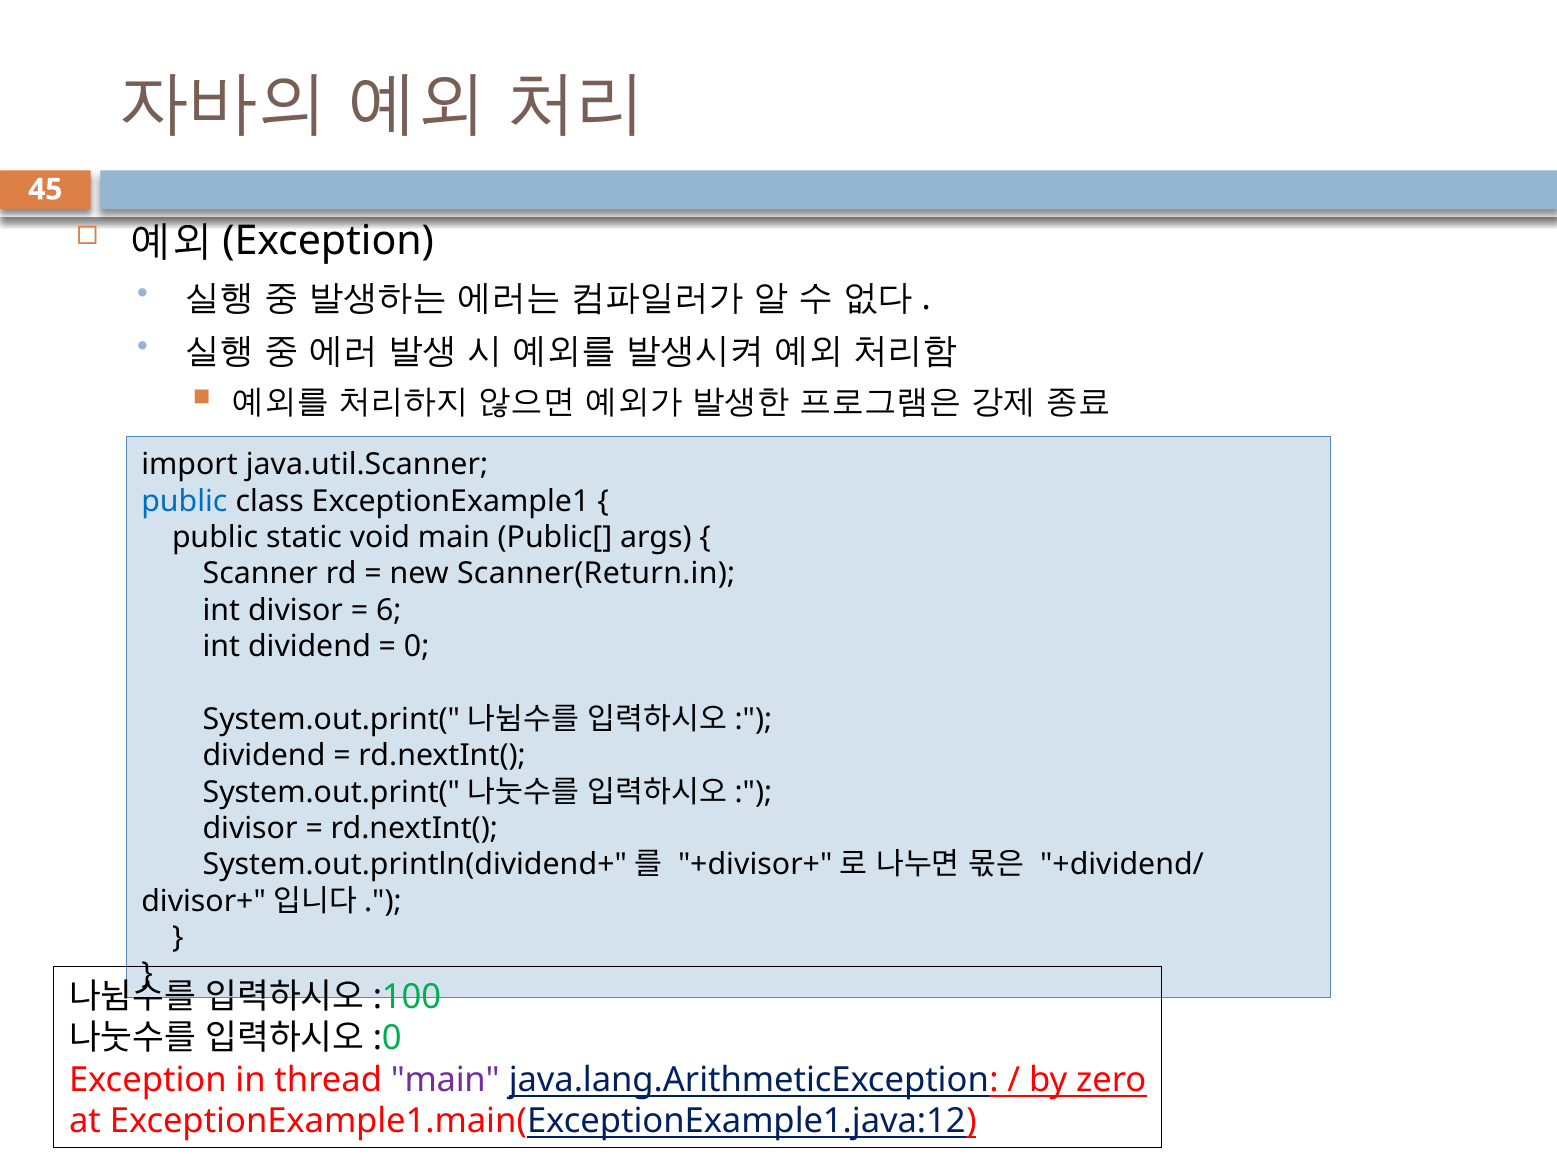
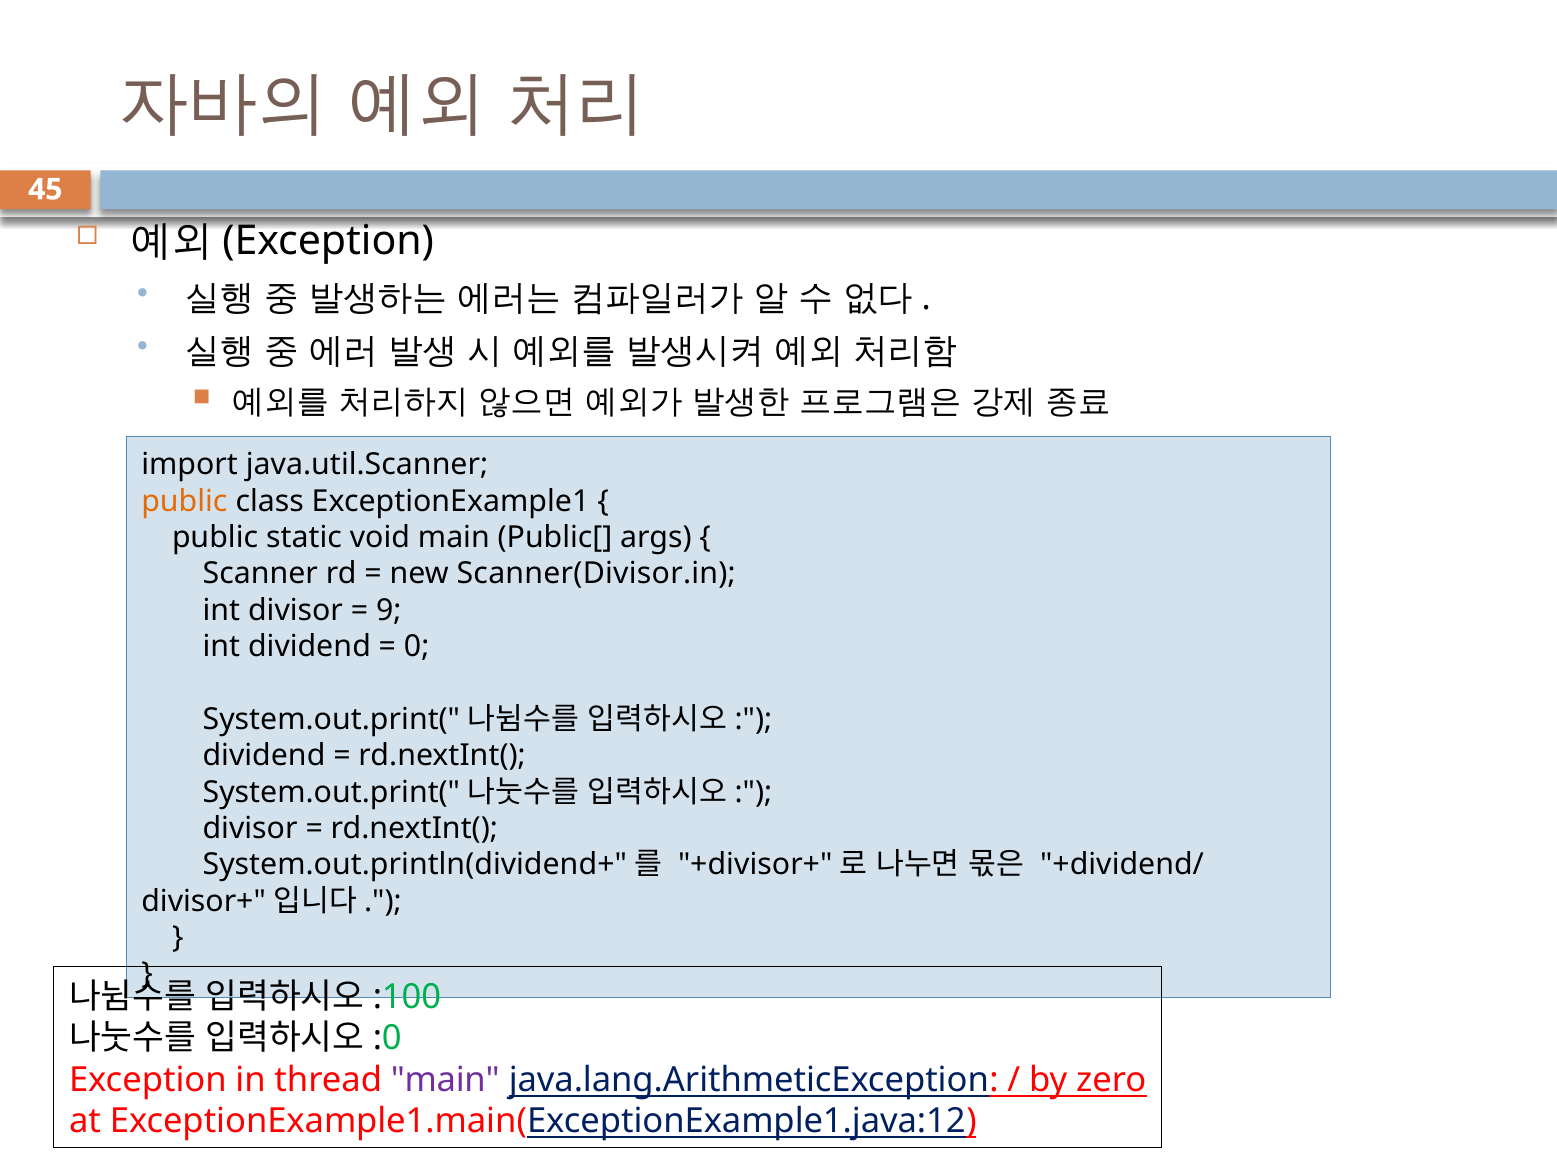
public at (184, 501) colour: blue -> orange
Scanner(Return.in: Scanner(Return.in -> Scanner(Divisor.in
6: 6 -> 9
